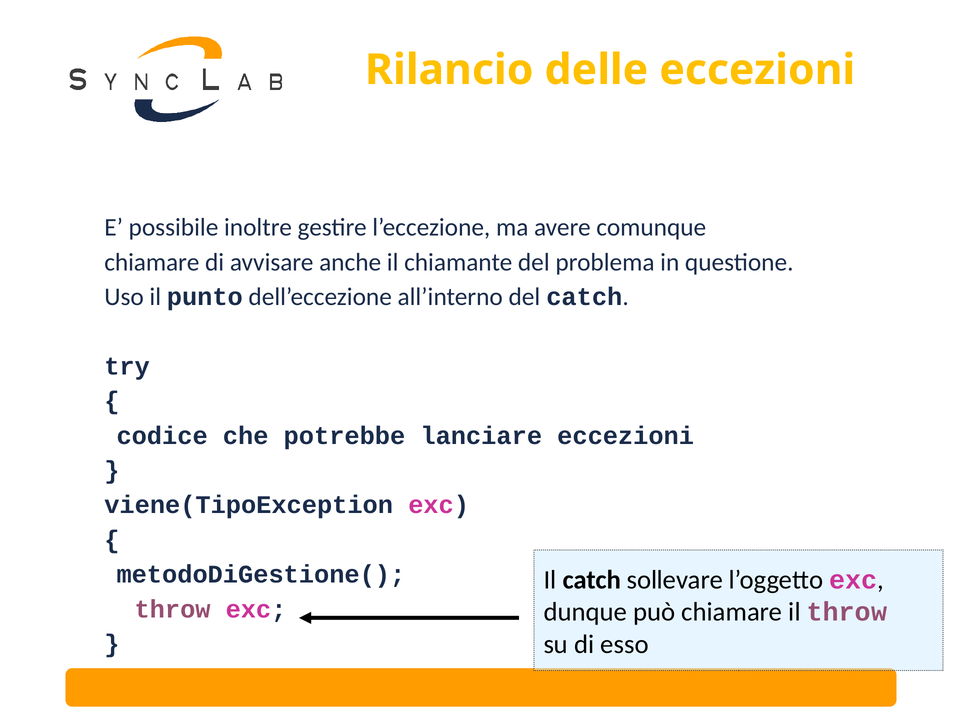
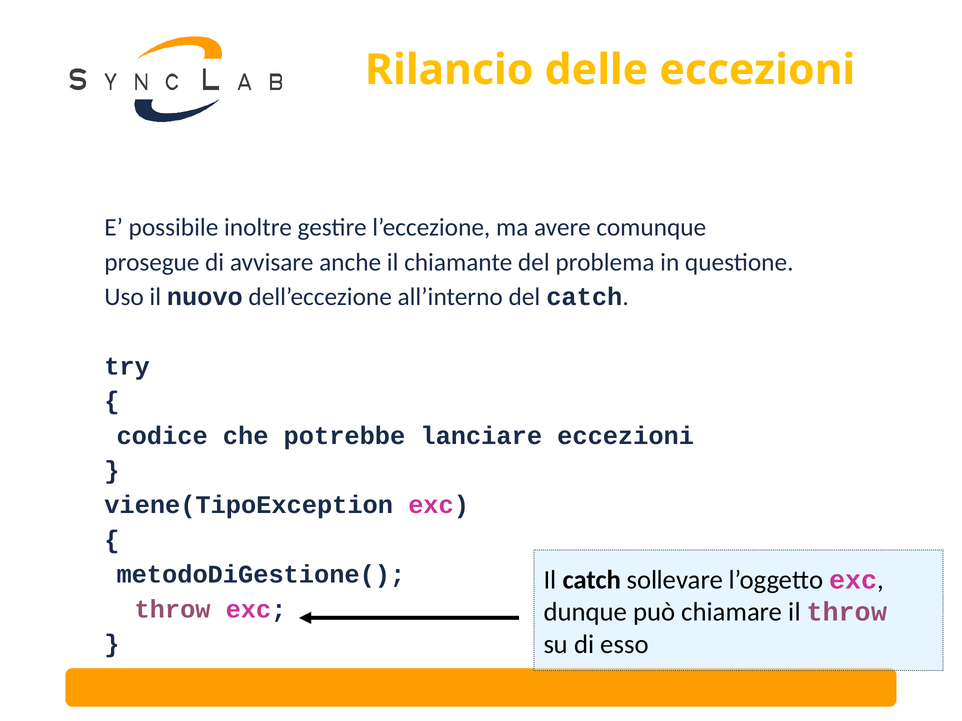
chiamare at (152, 262): chiamare -> prosegue
punto: punto -> nuovo
